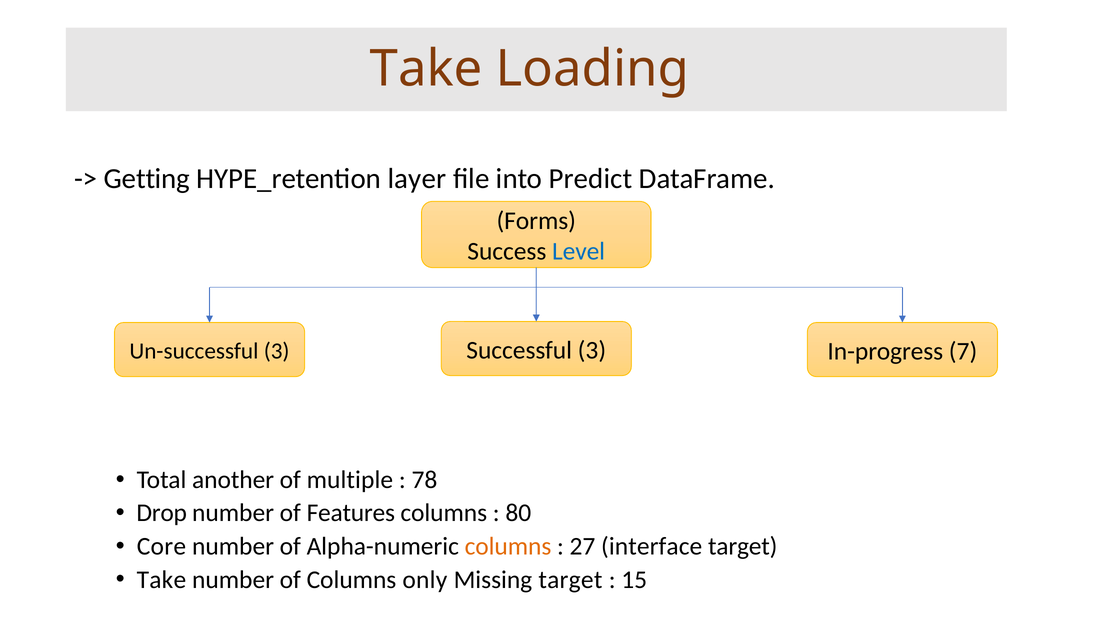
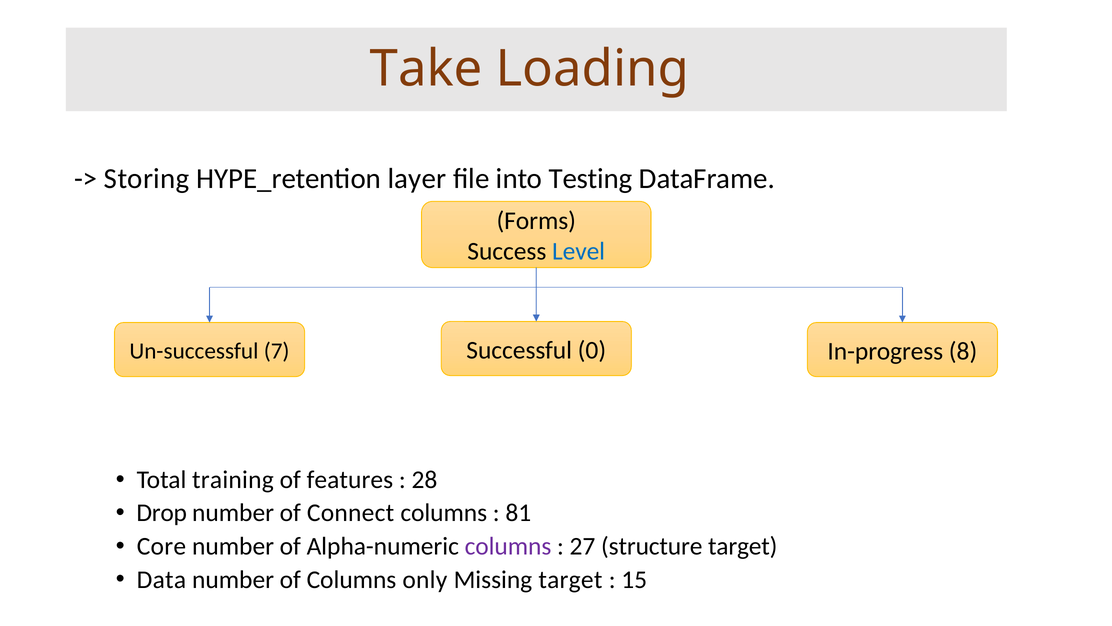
Getting: Getting -> Storing
Predict: Predict -> Testing
Un-successful 3: 3 -> 7
Successful 3: 3 -> 0
7: 7 -> 8
another: another -> training
multiple: multiple -> features
78: 78 -> 28
Features: Features -> Connect
80: 80 -> 81
columns at (508, 546) colour: orange -> purple
interface: interface -> structure
Take at (161, 579): Take -> Data
